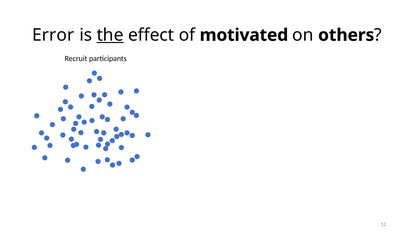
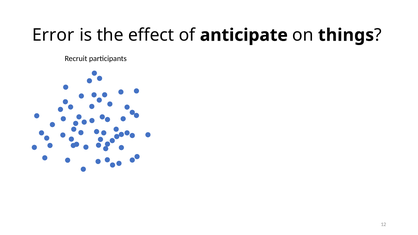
the underline: present -> none
motivated: motivated -> anticipate
others: others -> things
